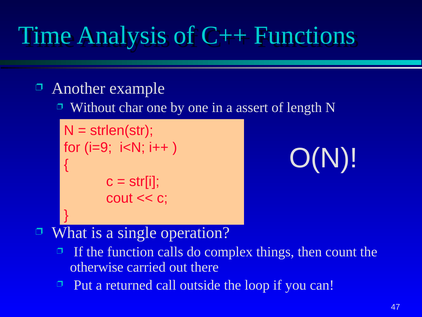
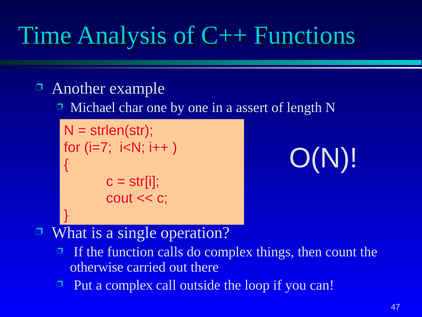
Without: Without -> Michael
i=9: i=9 -> i=7
a returned: returned -> complex
